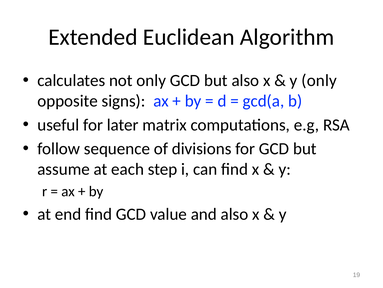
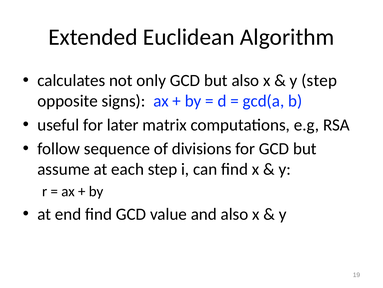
y only: only -> step
